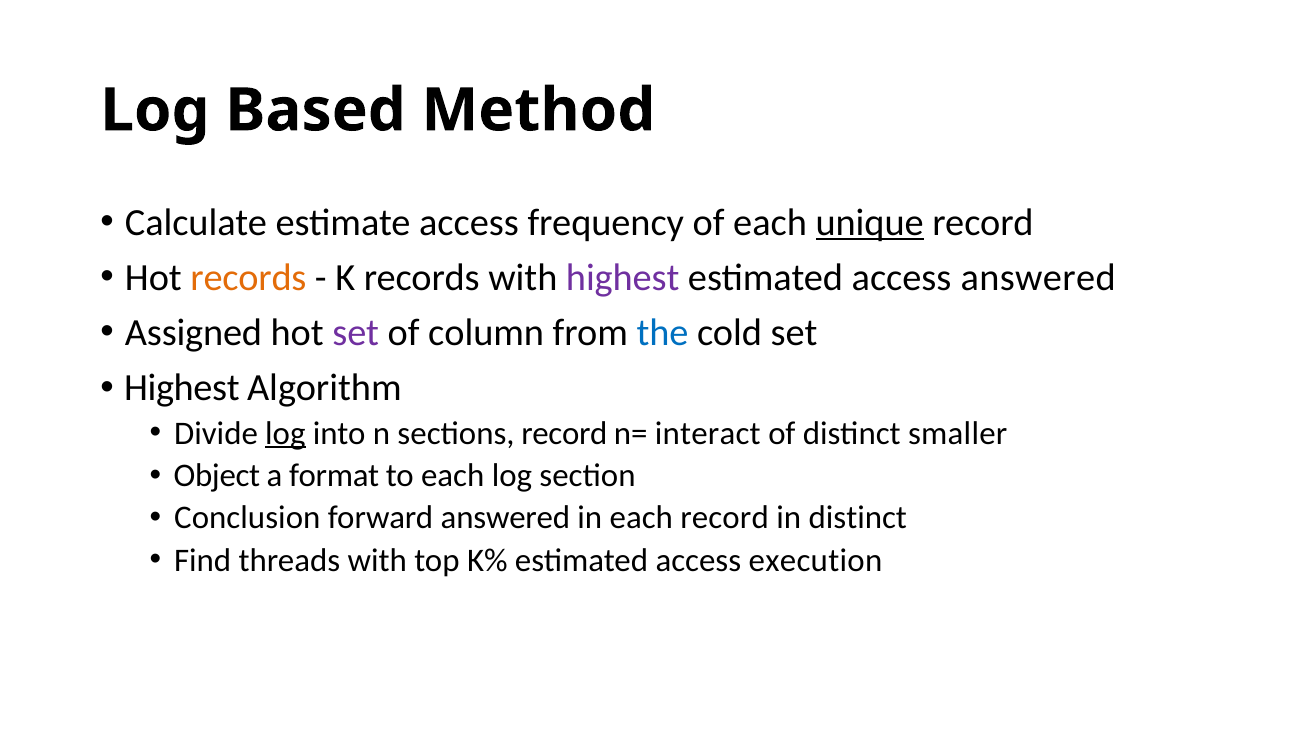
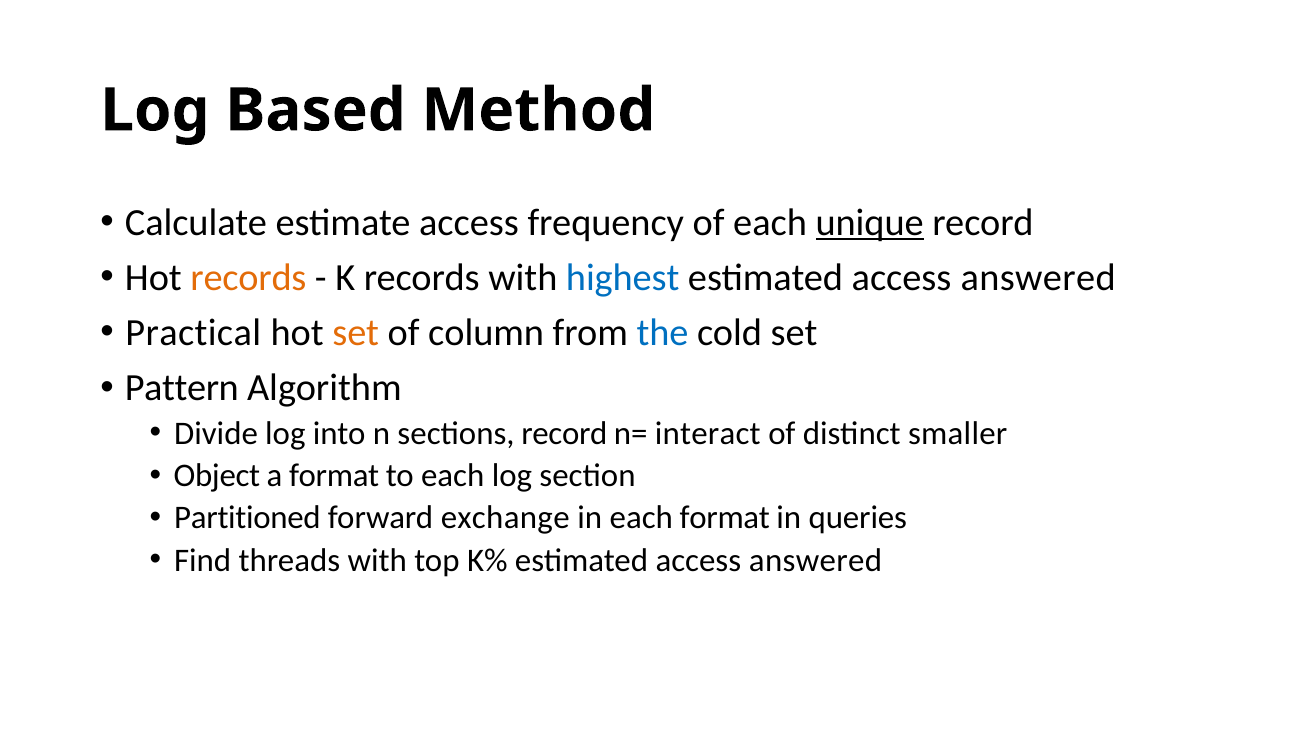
highest at (623, 277) colour: purple -> blue
Assigned: Assigned -> Practical
set at (356, 333) colour: purple -> orange
Highest at (182, 388): Highest -> Pattern
log at (285, 433) underline: present -> none
Conclusion: Conclusion -> Partitioned
forward answered: answered -> exchange
each record: record -> format
in distinct: distinct -> queries
K% estimated access execution: execution -> answered
